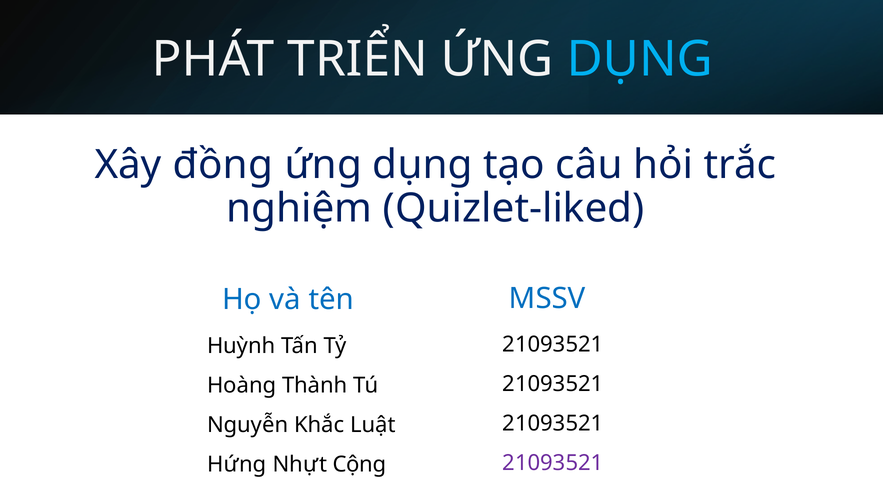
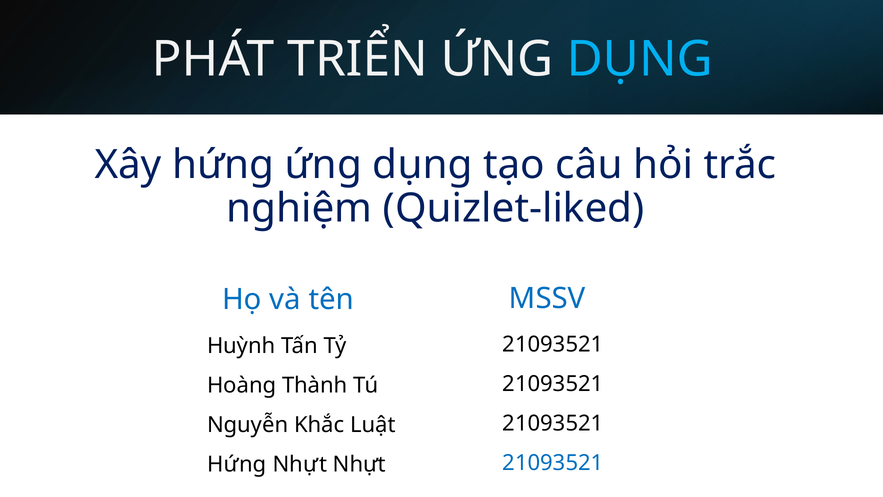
Xây đồng: đồng -> hứng
21093521 at (553, 463) colour: purple -> blue
Nhựt Cộng: Cộng -> Nhựt
